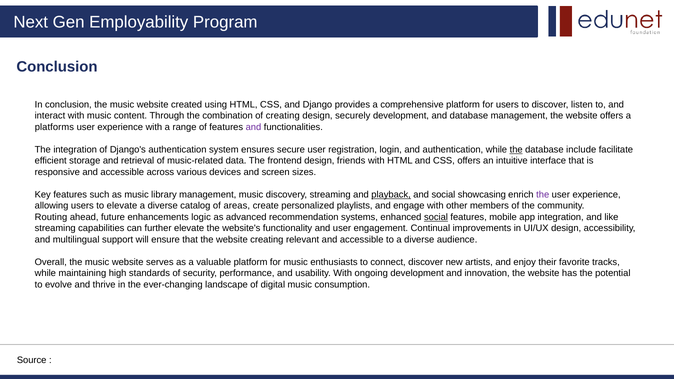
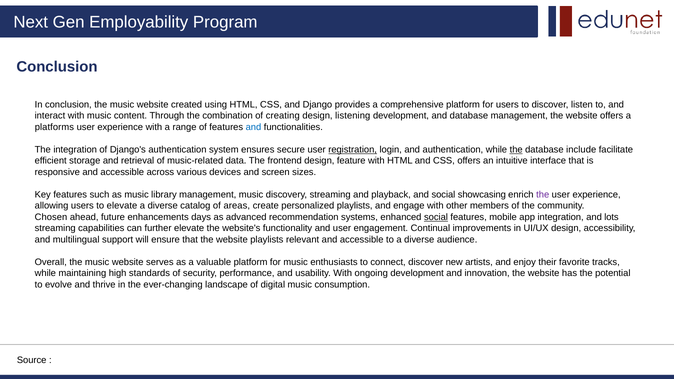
securely: securely -> listening
and at (253, 127) colour: purple -> blue
registration underline: none -> present
friends: friends -> feature
playback underline: present -> none
Routing: Routing -> Chosen
logic: logic -> days
like: like -> lots
website creating: creating -> playlists
